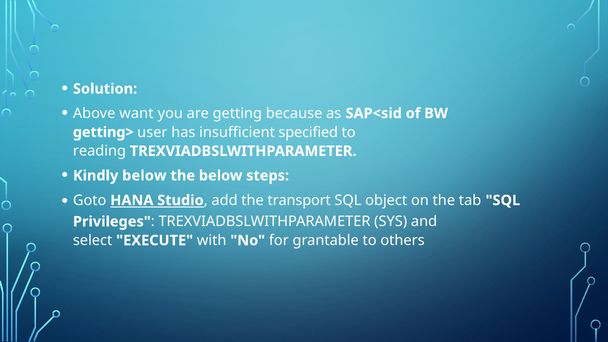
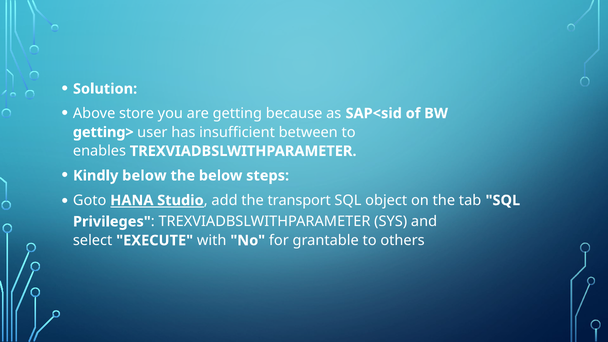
want: want -> store
specified: specified -> between
reading: reading -> enables
